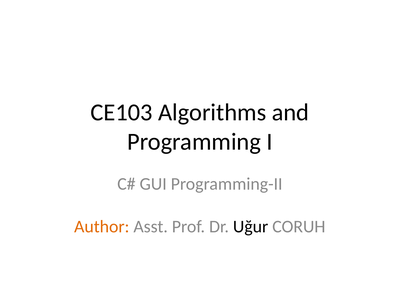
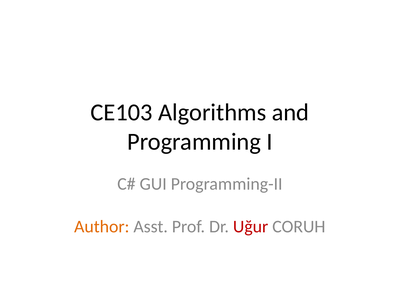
Uğur colour: black -> red
